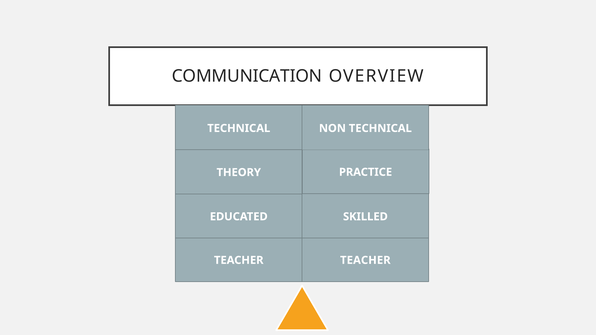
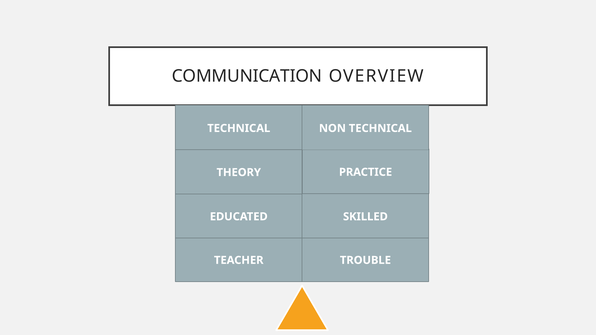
TEACHER TEACHER: TEACHER -> TROUBLE
